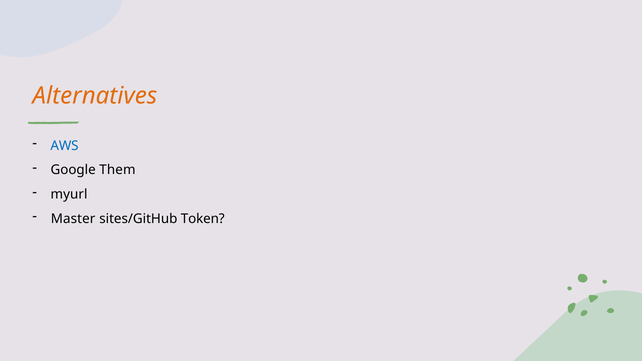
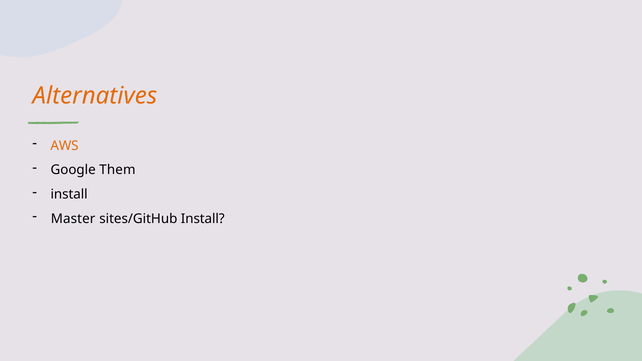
AWS colour: blue -> orange
myurl at (69, 194): myurl -> install
sites/GitHub Token: Token -> Install
